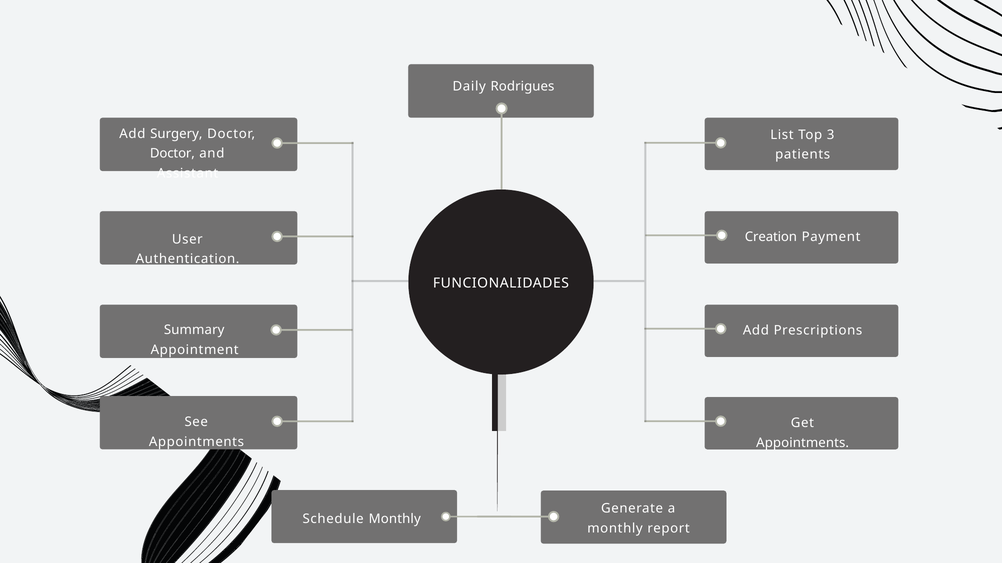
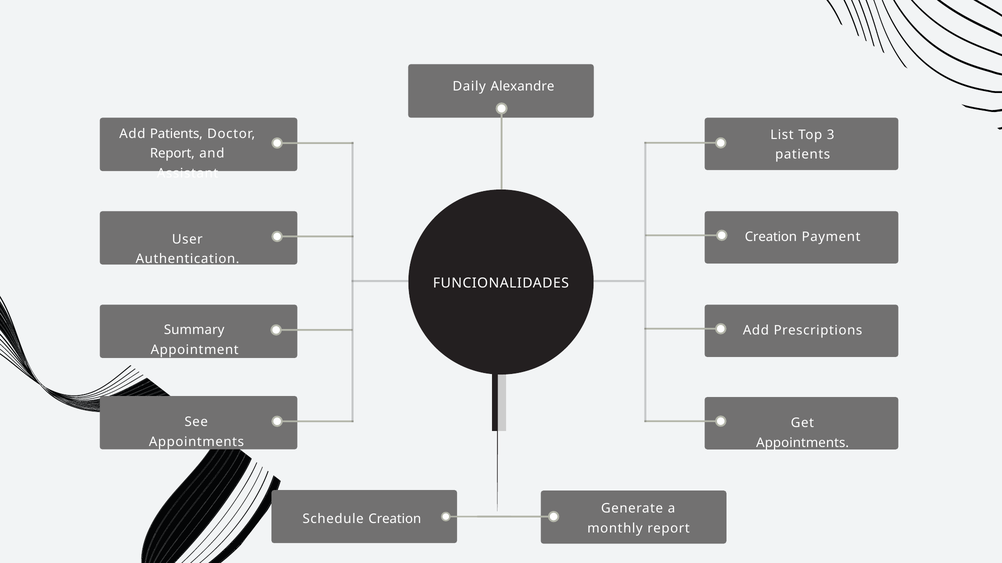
Rodrigues: Rodrigues -> Alexandre
Add Surgery: Surgery -> Patients
Doctor at (172, 154): Doctor -> Report
Schedule Monthly: Monthly -> Creation
